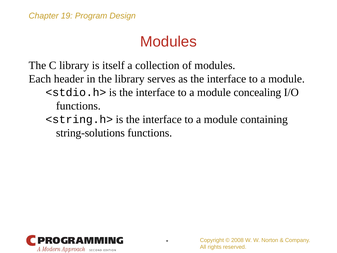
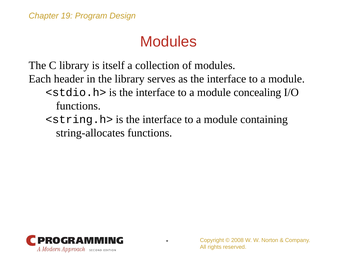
string-solutions: string-solutions -> string-allocates
